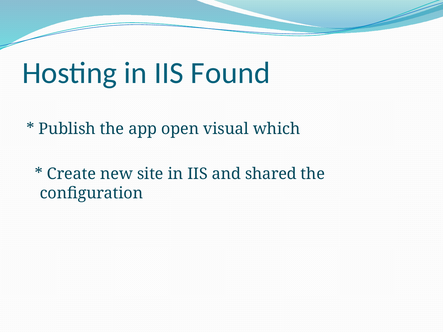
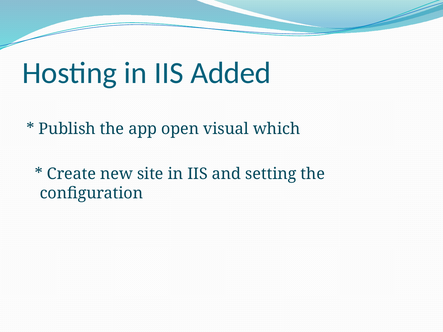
Found: Found -> Added
shared: shared -> setting
